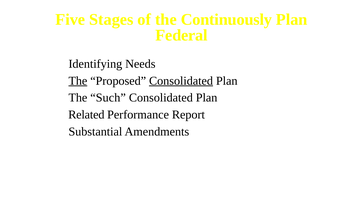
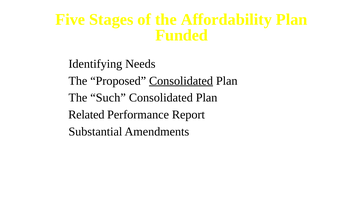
Continuously: Continuously -> Affordability
Federal: Federal -> Funded
The at (78, 81) underline: present -> none
